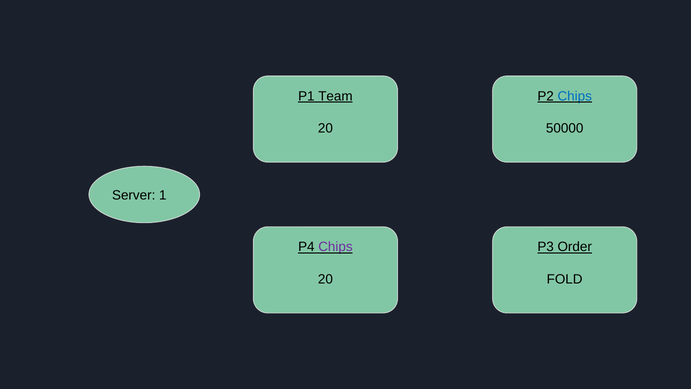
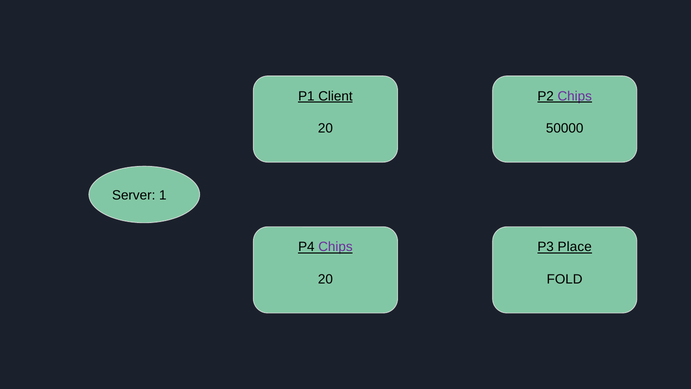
Team: Team -> Client
Chips at (575, 96) colour: blue -> purple
Order: Order -> Place
